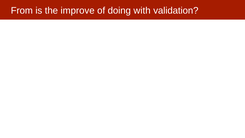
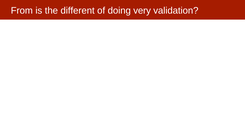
improve: improve -> different
with: with -> very
